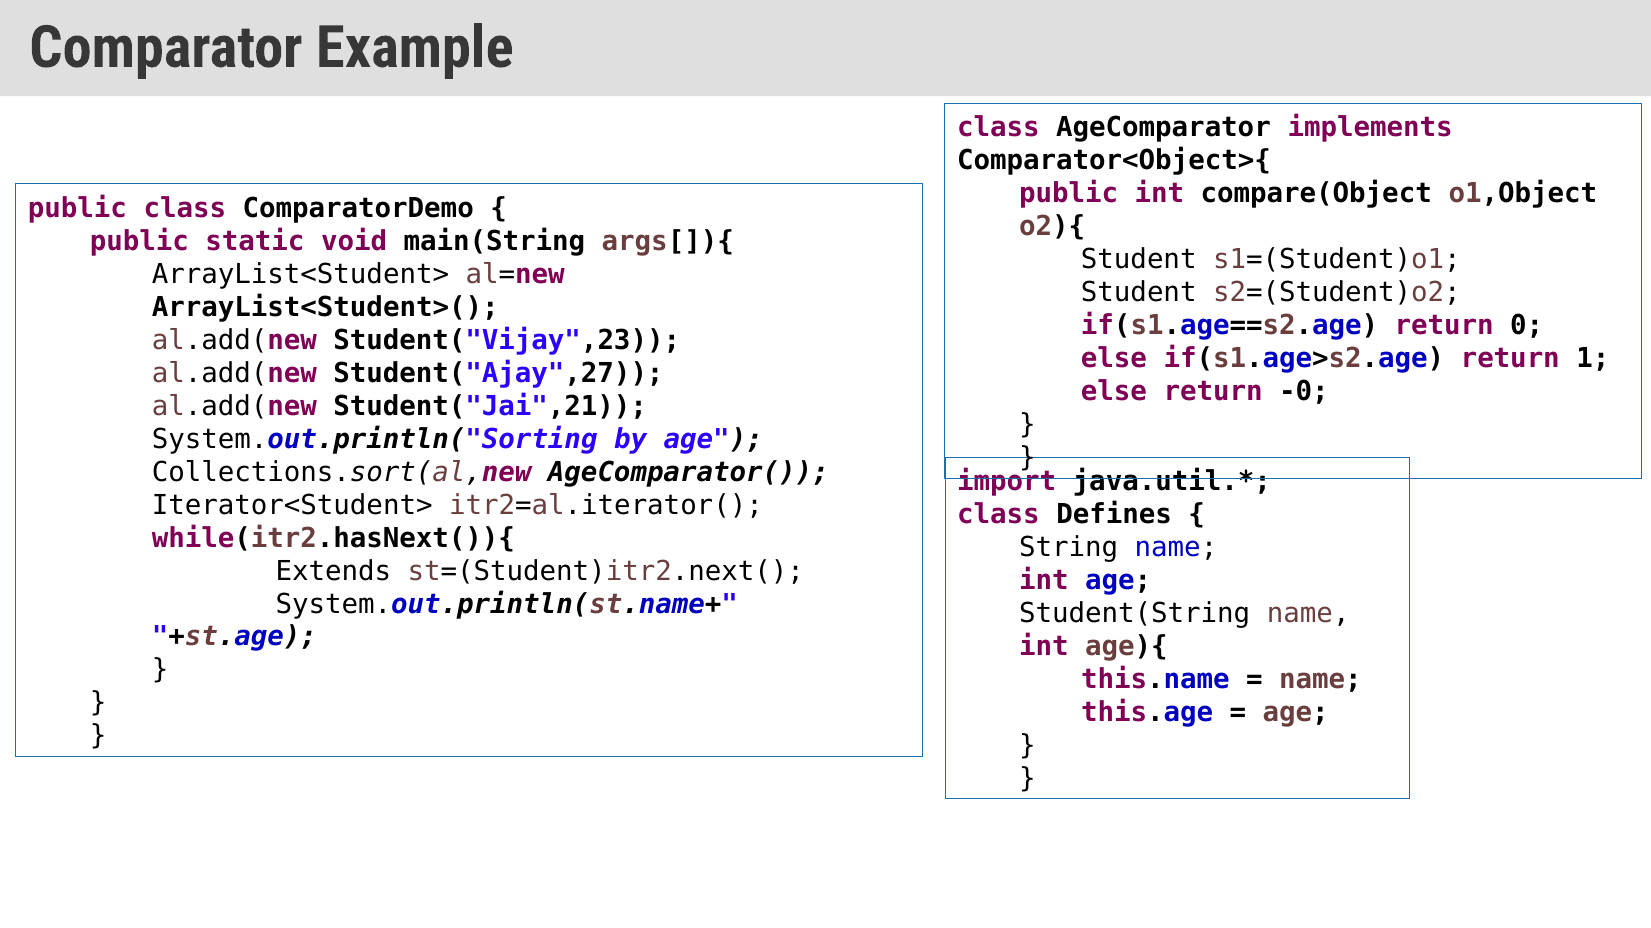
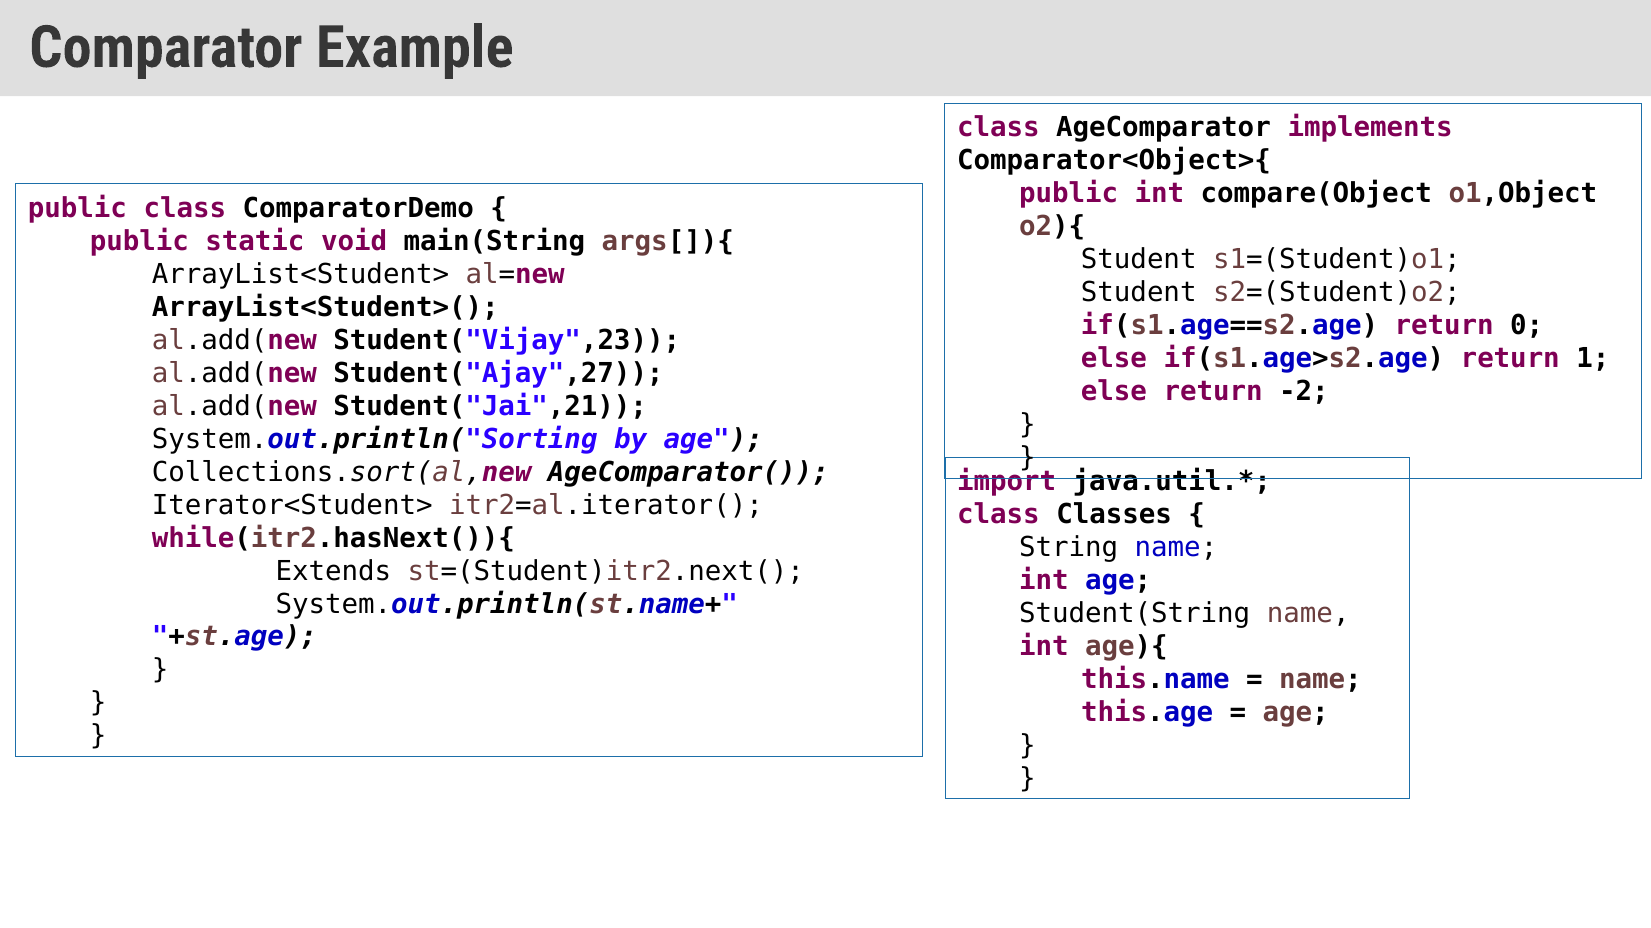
-0: -0 -> -2
Defines: Defines -> Classes
